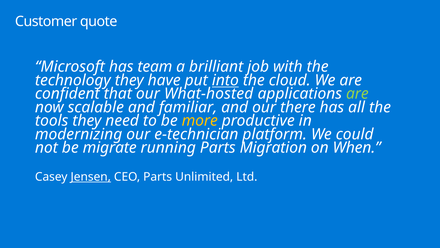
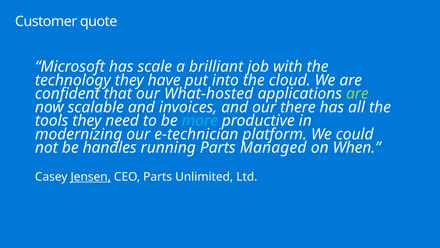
team: team -> scale
into underline: present -> none
familiar: familiar -> invoices
more colour: yellow -> light blue
migrate: migrate -> handles
Migration: Migration -> Managed
